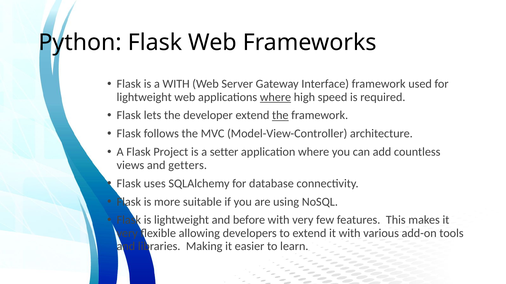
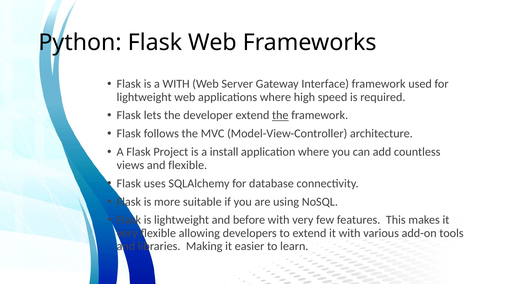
where at (275, 97) underline: present -> none
setter: setter -> install
and getters: getters -> flexible
